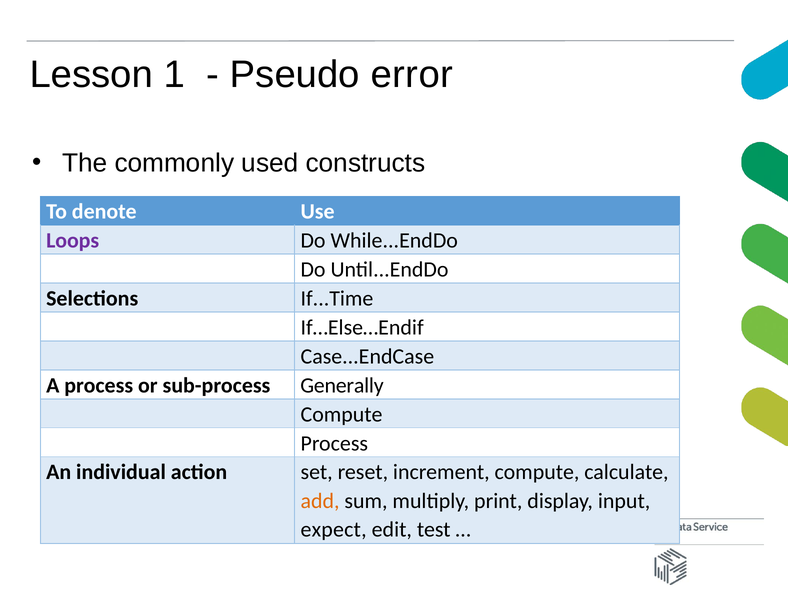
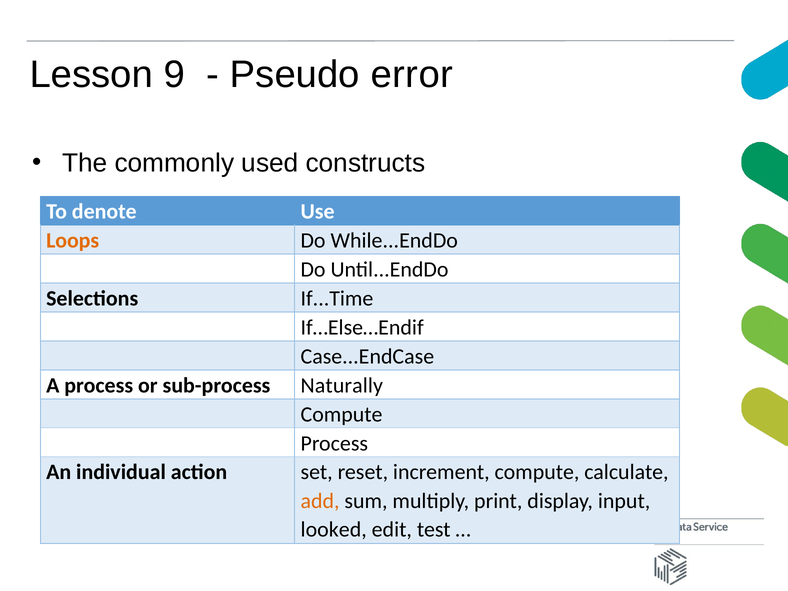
1: 1 -> 9
Loops colour: purple -> orange
Generally: Generally -> Naturally
expect: expect -> looked
